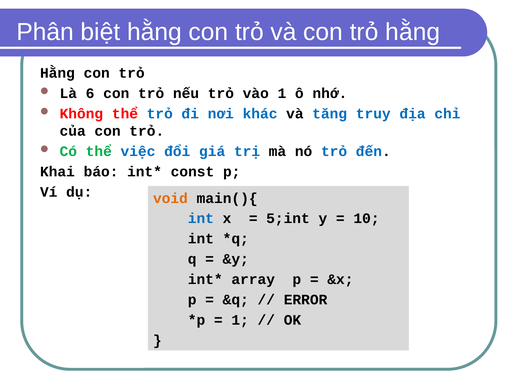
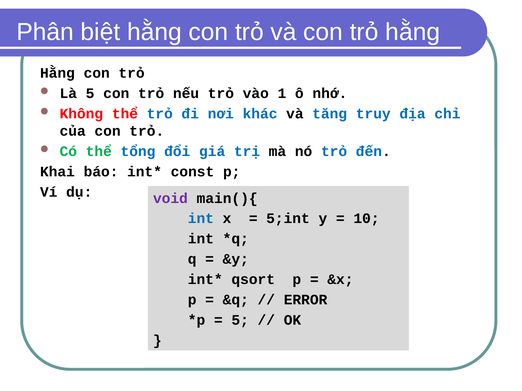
Là 6: 6 -> 5
việc: việc -> tổng
void colour: orange -> purple
array: array -> qsort
1 at (240, 320): 1 -> 5
